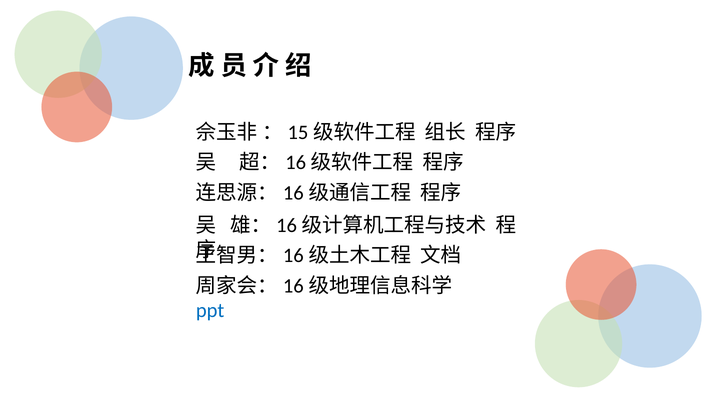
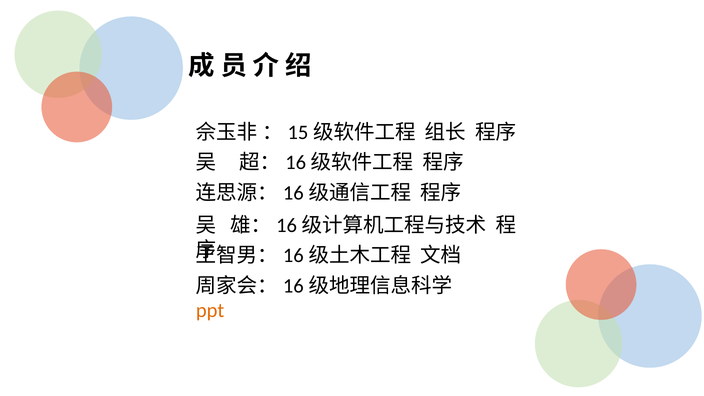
ppt colour: blue -> orange
